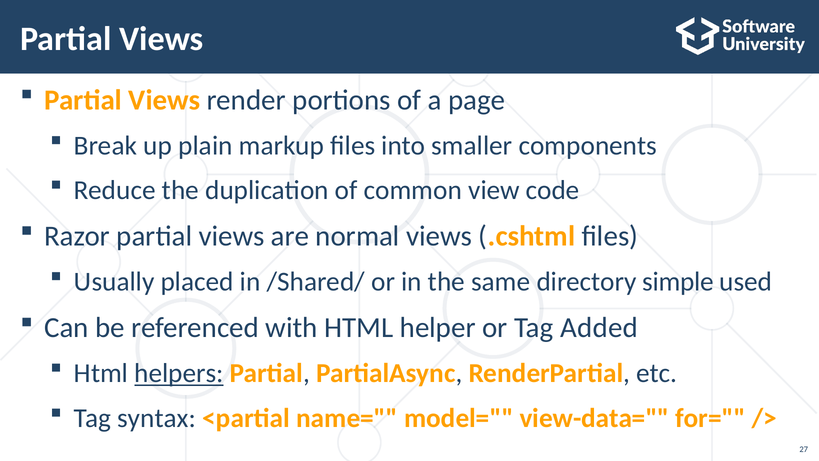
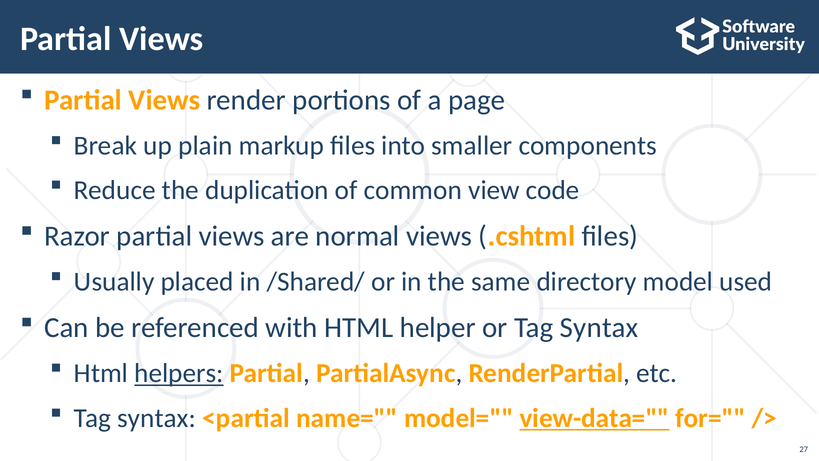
simple: simple -> model
or Tag Added: Added -> Syntax
view-data= underline: none -> present
